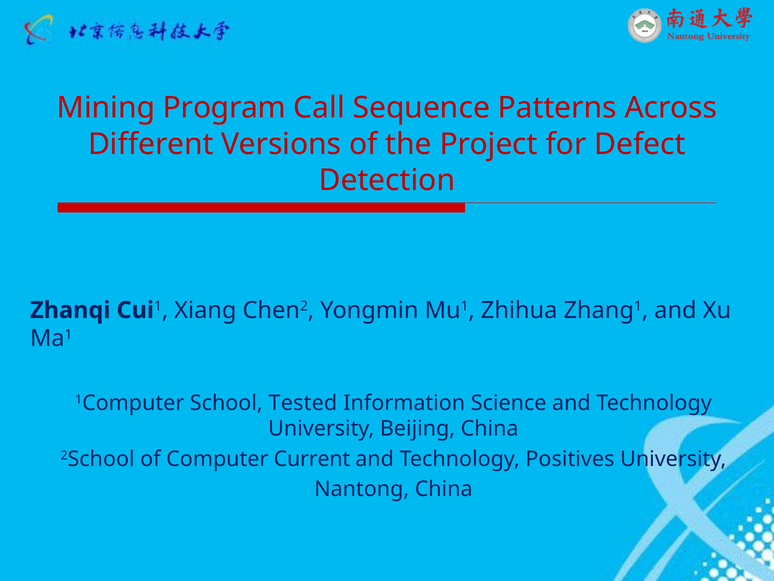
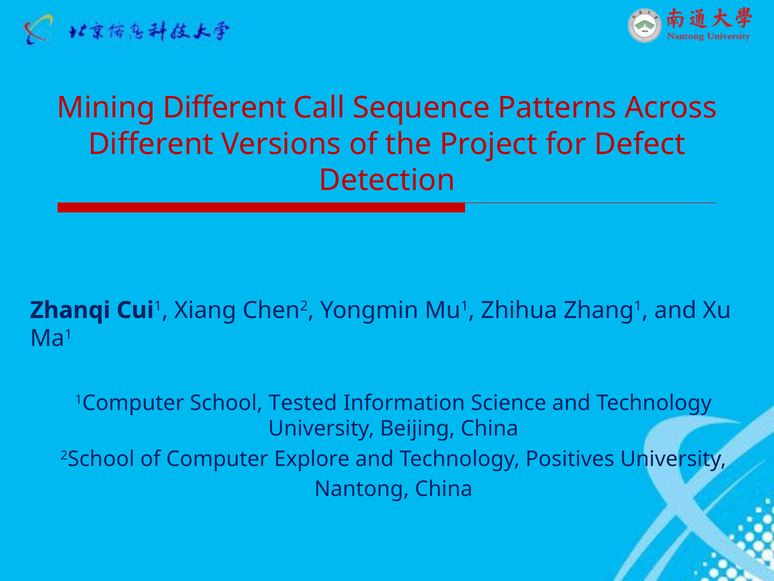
Mining Program: Program -> Different
Current: Current -> Explore
